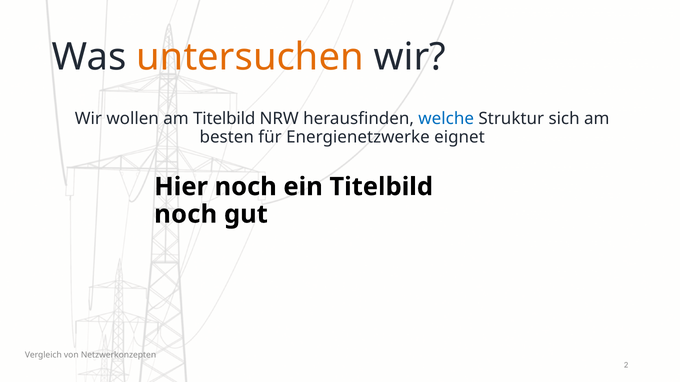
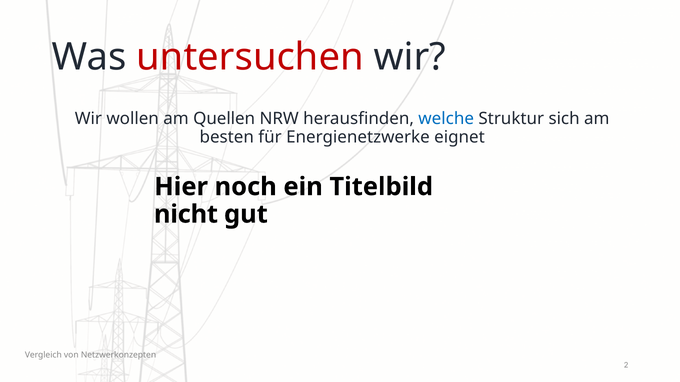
untersuchen colour: orange -> red
am Titelbild: Titelbild -> Quellen
noch at (186, 215): noch -> nicht
